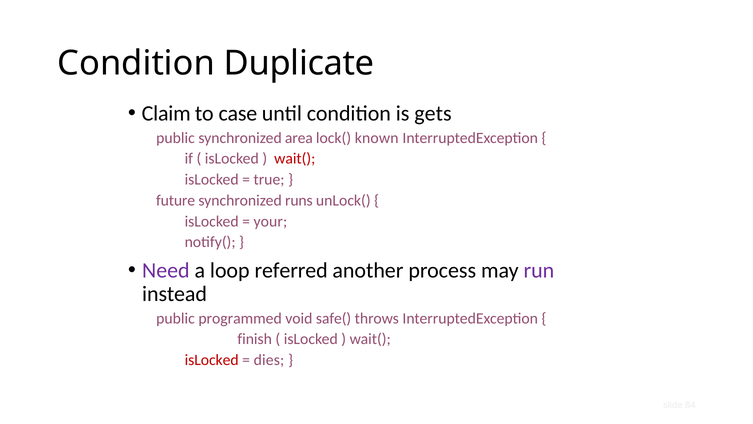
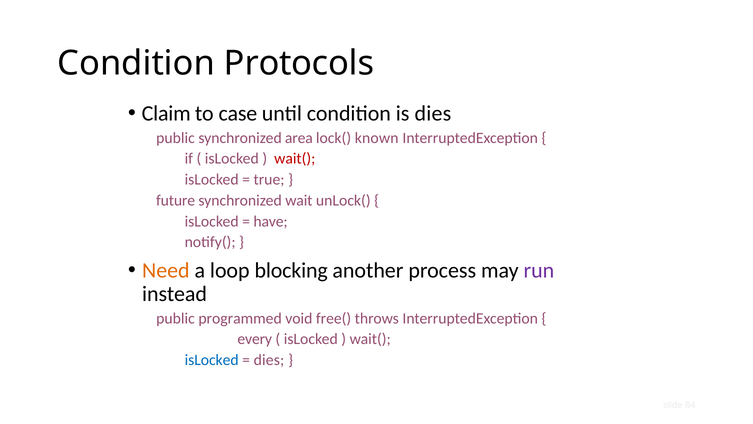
Duplicate: Duplicate -> Protocols
is gets: gets -> dies
runs: runs -> wait
your: your -> have
Need colour: purple -> orange
referred: referred -> blocking
safe(: safe( -> free(
finish: finish -> every
isLocked at (212, 360) colour: red -> blue
